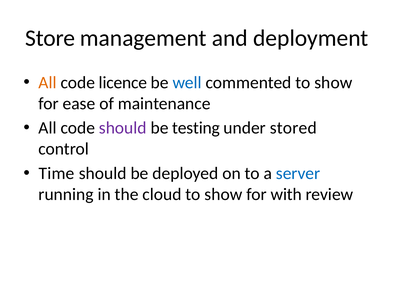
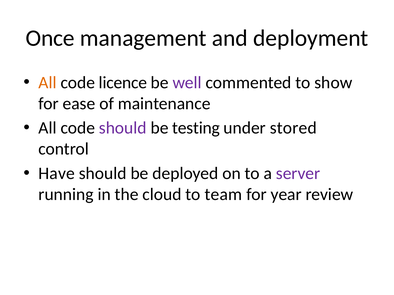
Store: Store -> Once
well colour: blue -> purple
Time: Time -> Have
server colour: blue -> purple
cloud to show: show -> team
with: with -> year
